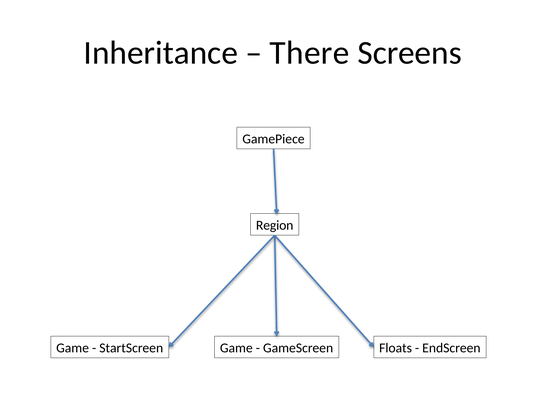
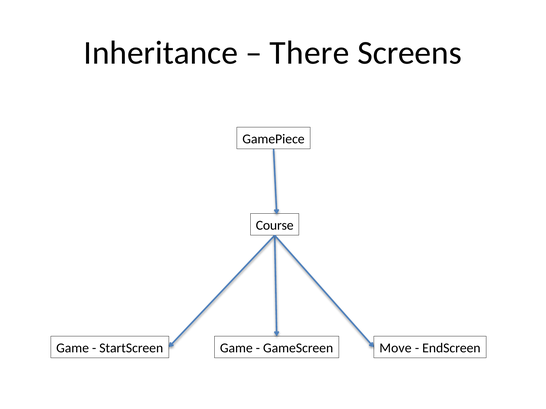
Region: Region -> Course
Floats: Floats -> Move
